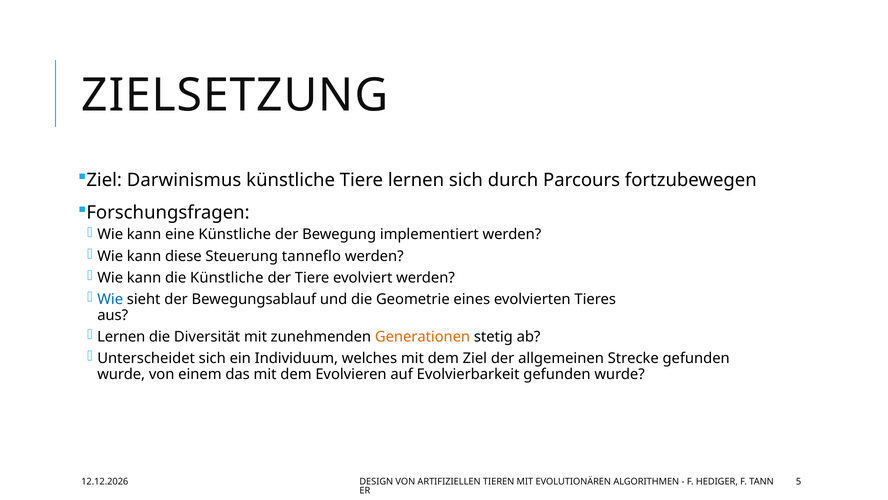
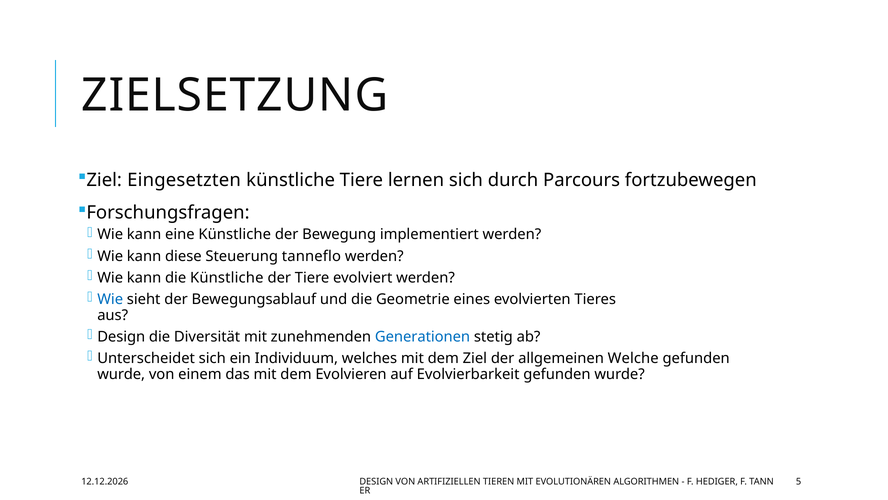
Darwinismus: Darwinismus -> Eingesetzten
Lernen at (121, 336): Lernen -> Design
Generationen colour: orange -> blue
Strecke: Strecke -> Welche
